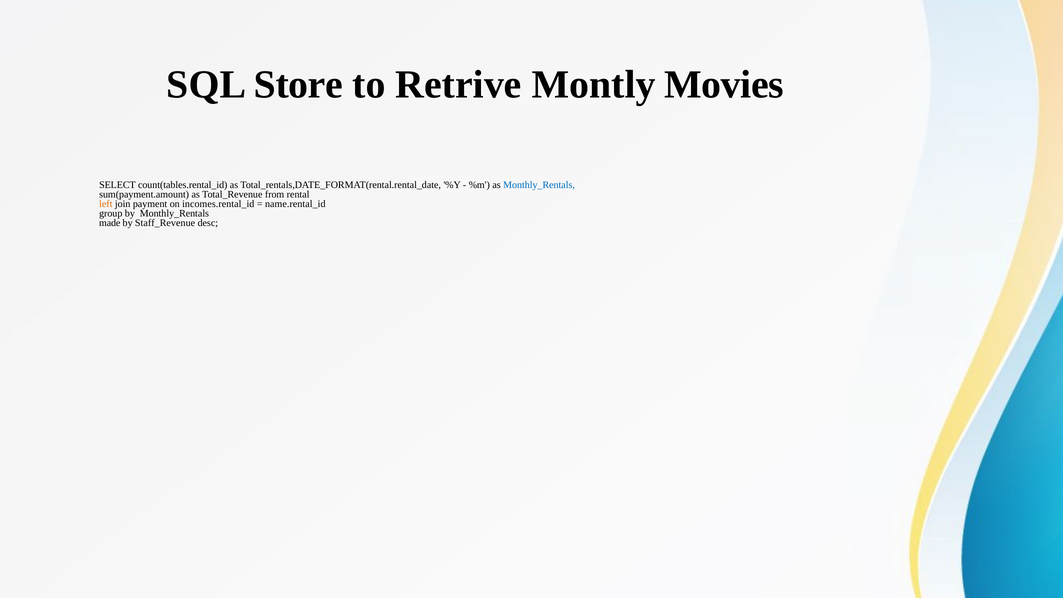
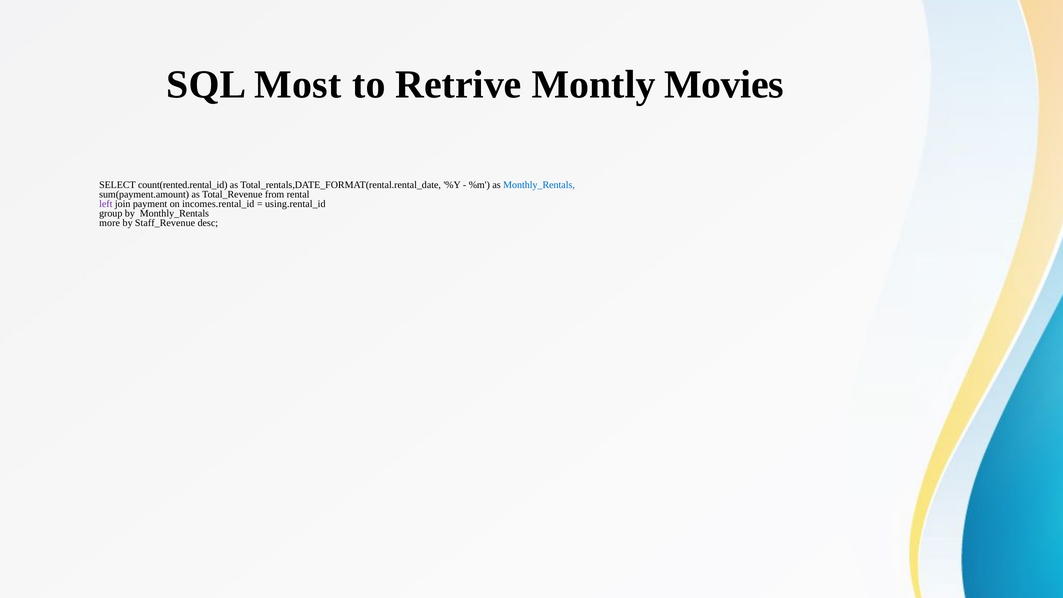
Store: Store -> Most
count(tables.rental_id: count(tables.rental_id -> count(rented.rental_id
left colour: orange -> purple
name.rental_id: name.rental_id -> using.rental_id
made: made -> more
